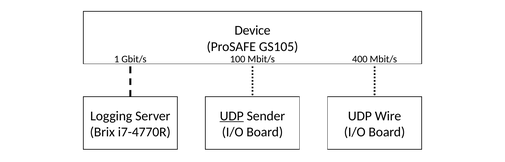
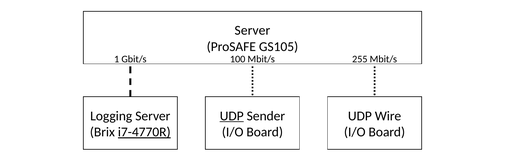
Device at (253, 30): Device -> Server
400: 400 -> 255
i7-4770R underline: none -> present
